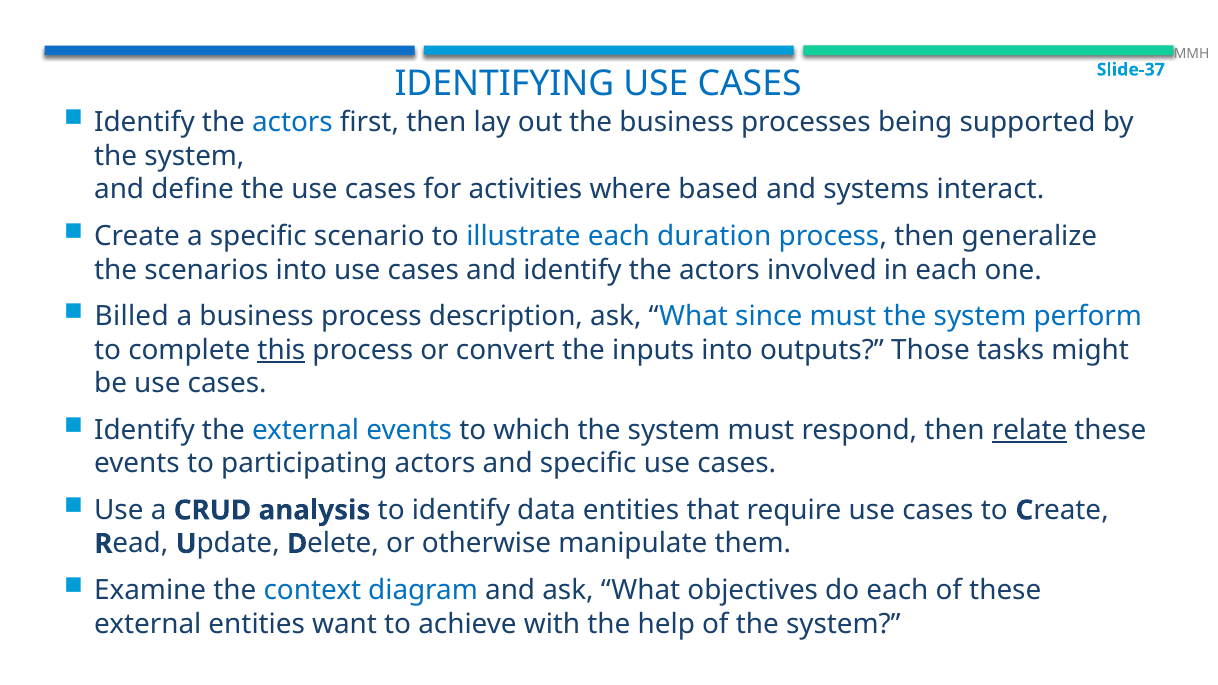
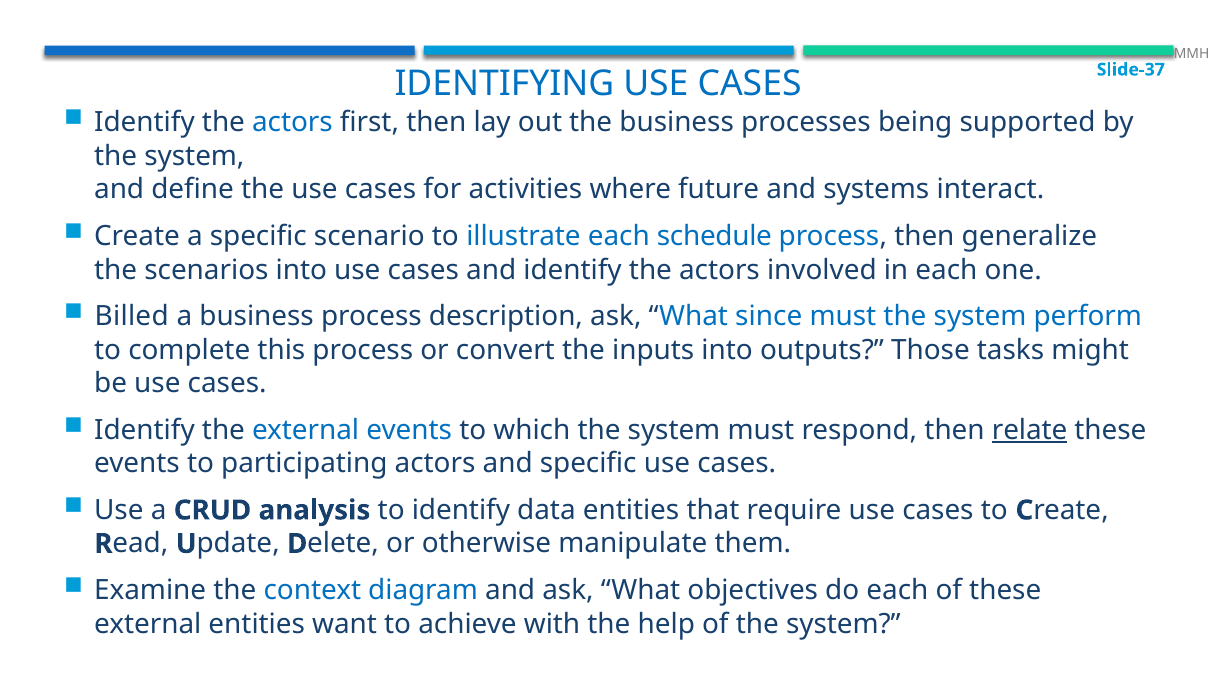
based: based -> future
duration: duration -> schedule
this underline: present -> none
